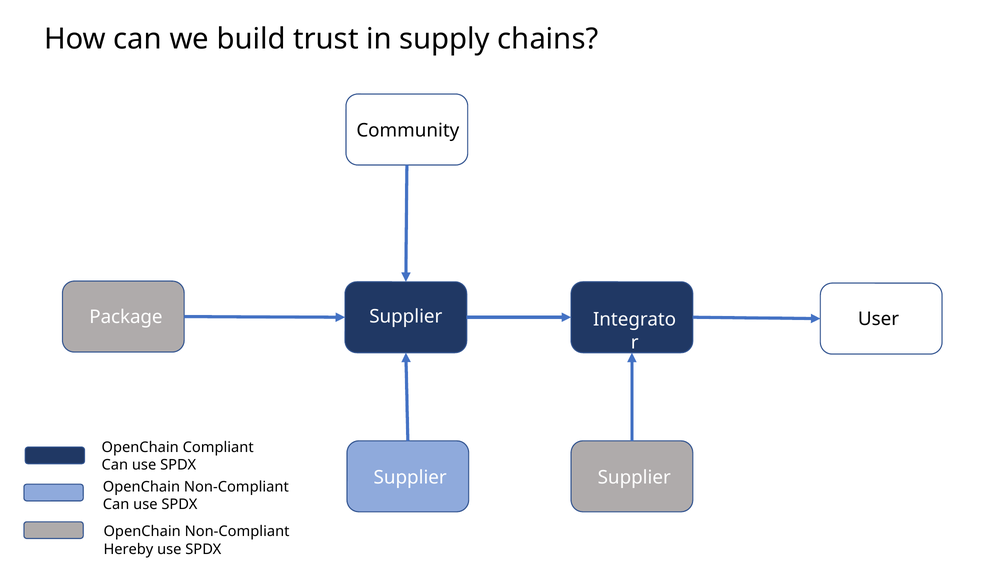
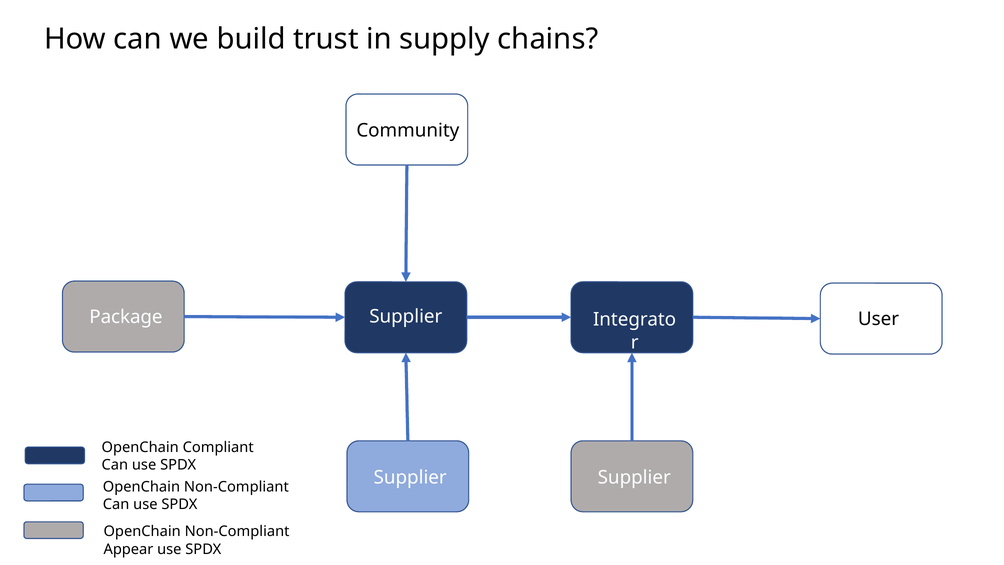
Hereby: Hereby -> Appear
